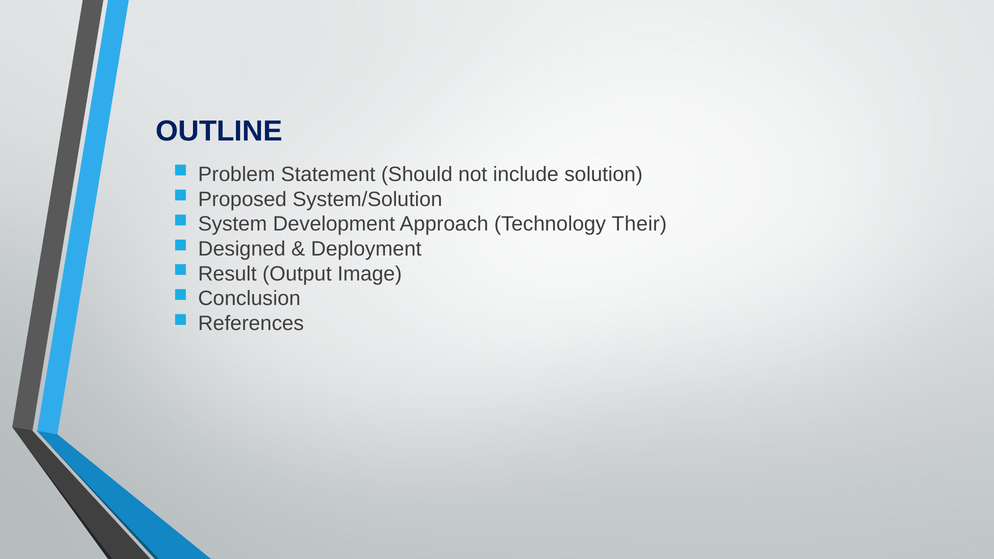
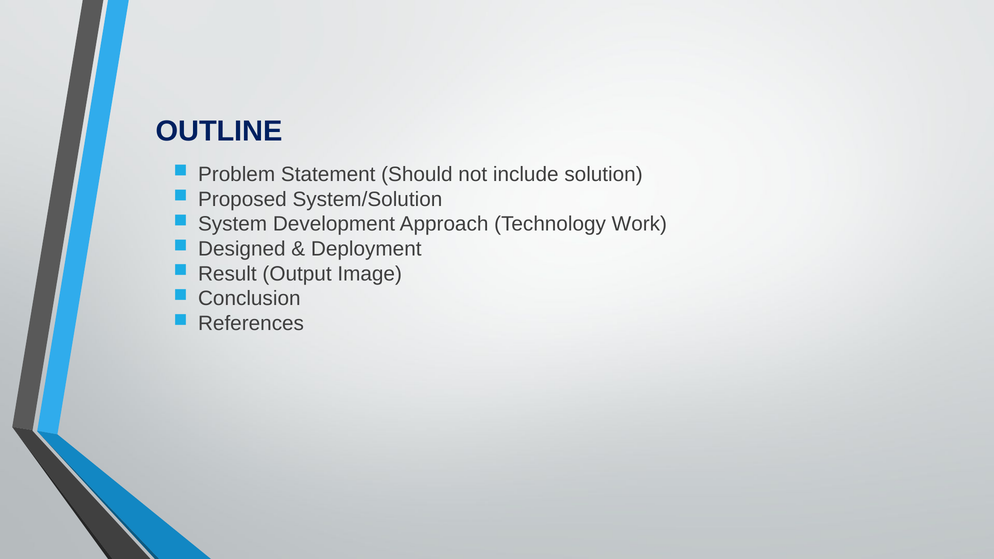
Their: Their -> Work
